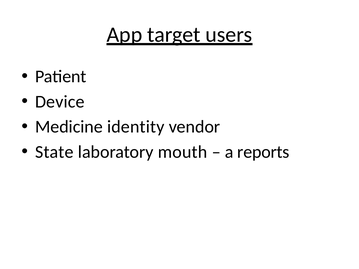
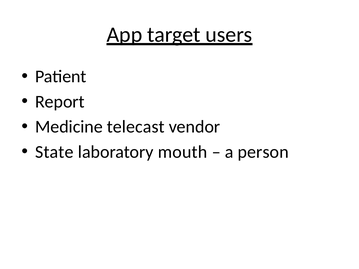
Device: Device -> Report
identity: identity -> telecast
reports: reports -> person
